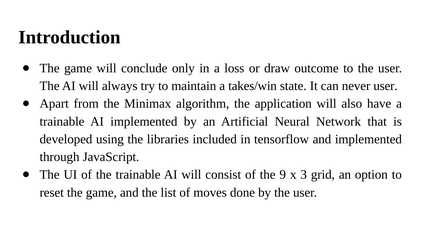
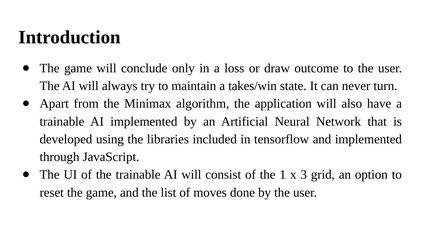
never user: user -> turn
9: 9 -> 1
